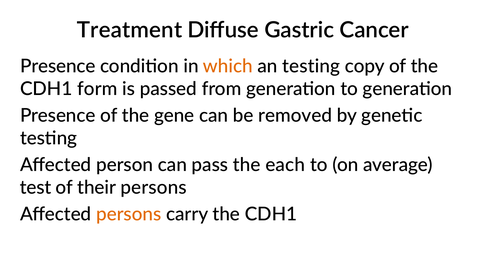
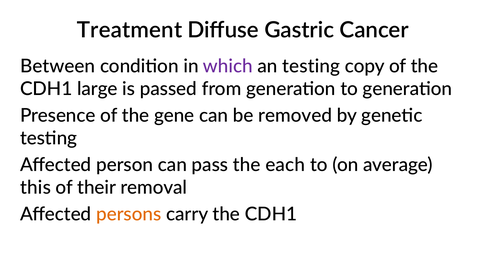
Presence at (58, 66): Presence -> Between
which colour: orange -> purple
form: form -> large
test: test -> this
their persons: persons -> removal
